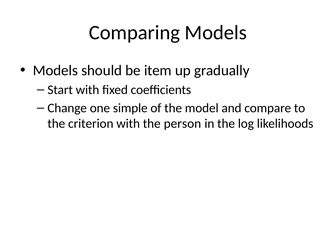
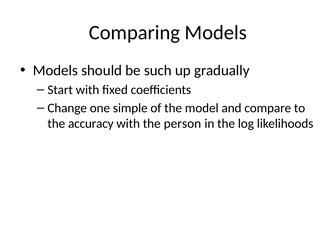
item: item -> such
criterion: criterion -> accuracy
